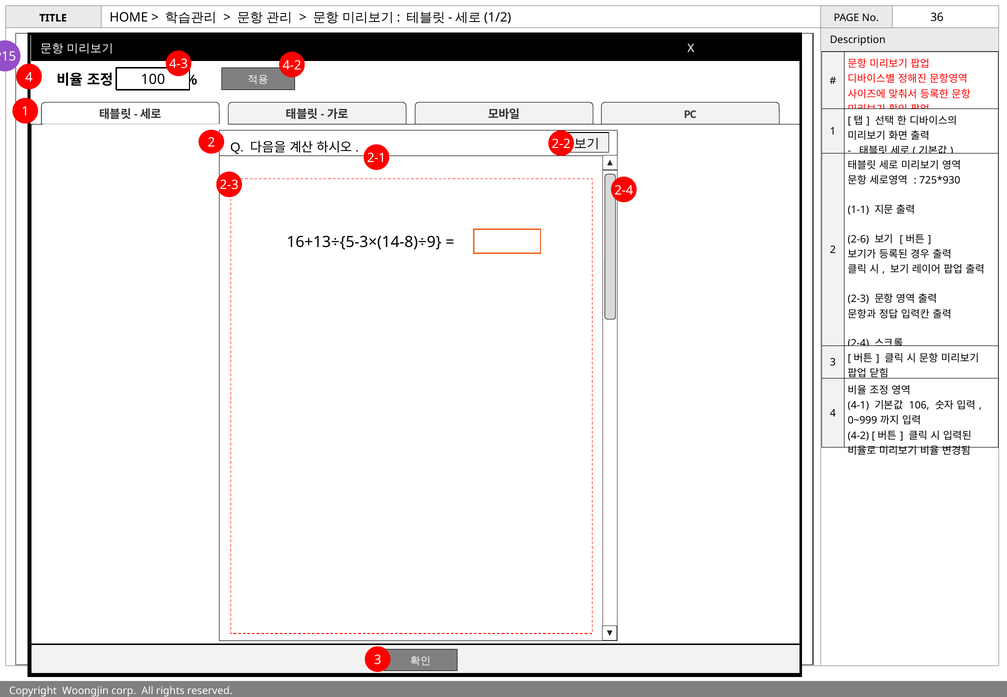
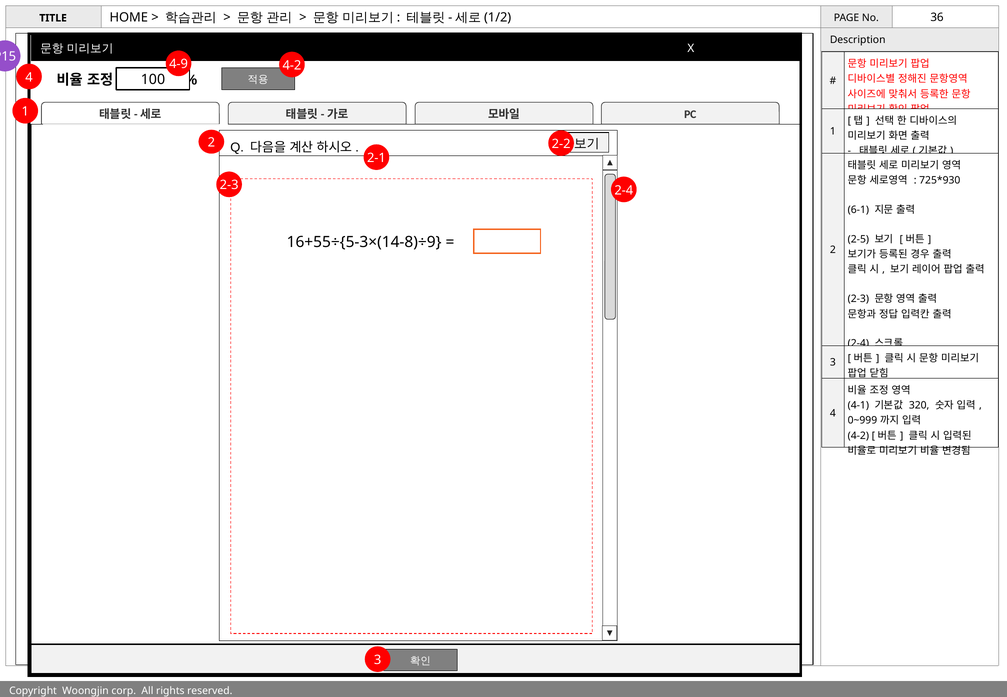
4-3: 4-3 -> 4-9
1-1: 1-1 -> 6-1
2-6: 2-6 -> 2-5
16+13÷{5-3×(14-8)÷9: 16+13÷{5-3×(14-8)÷9 -> 16+55÷{5-3×(14-8)÷9
106: 106 -> 320
